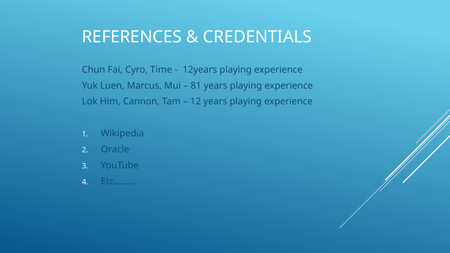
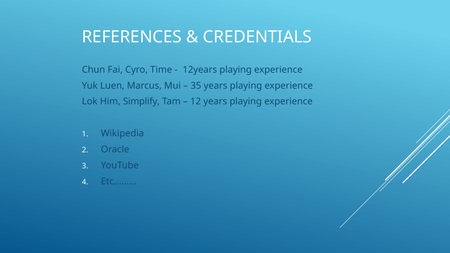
81: 81 -> 35
Cannon: Cannon -> Simplify
